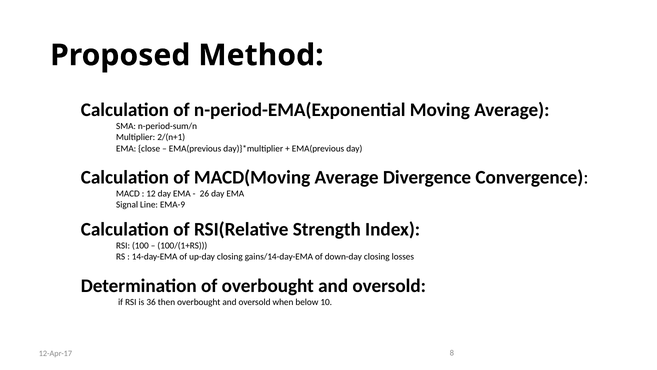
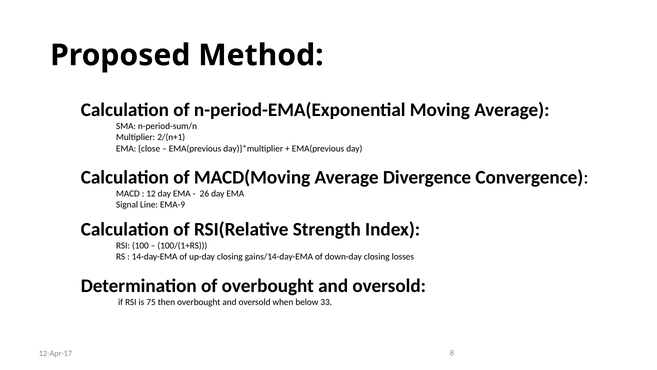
36: 36 -> 75
10: 10 -> 33
